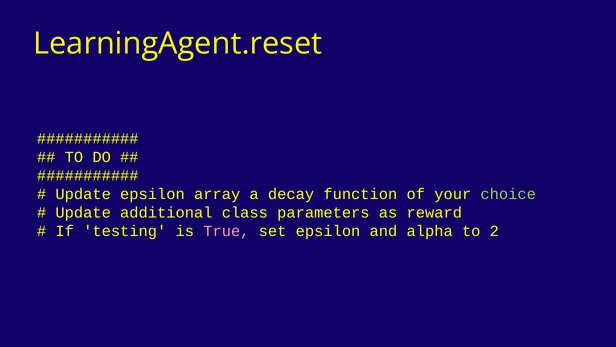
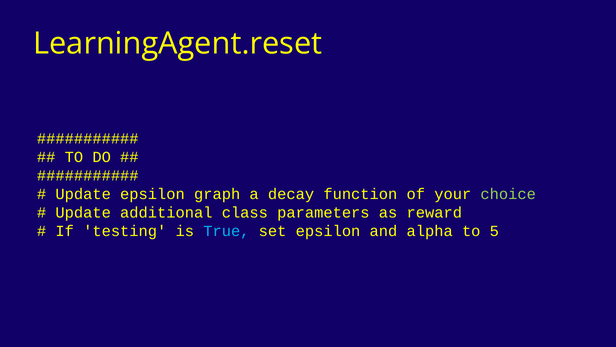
array: array -> graph
True colour: pink -> light blue
2: 2 -> 5
